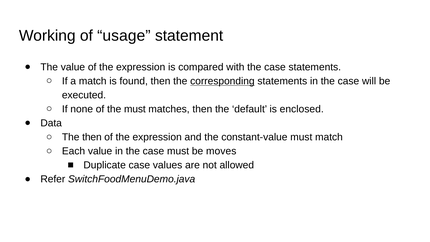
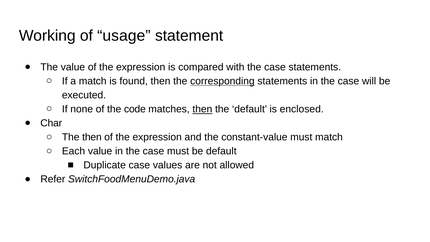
the must: must -> code
then at (202, 109) underline: none -> present
Data: Data -> Char
be moves: moves -> default
